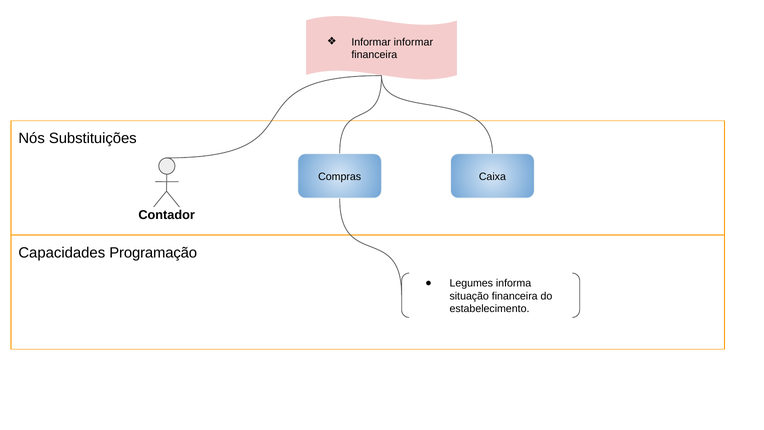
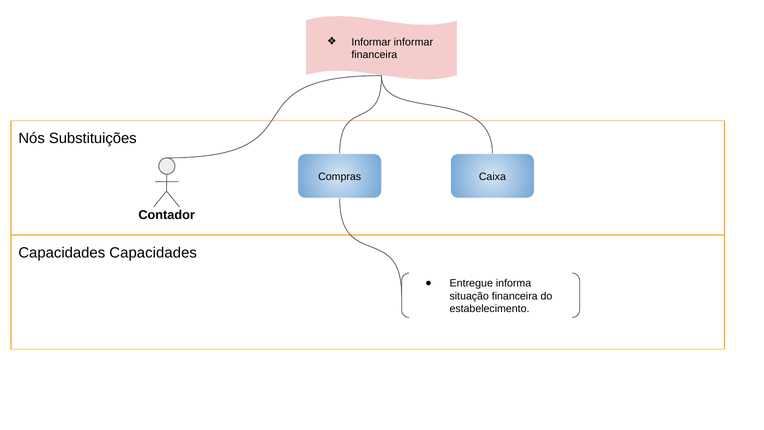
Capacidades Programação: Programação -> Capacidades
Legumes: Legumes -> Entregue
